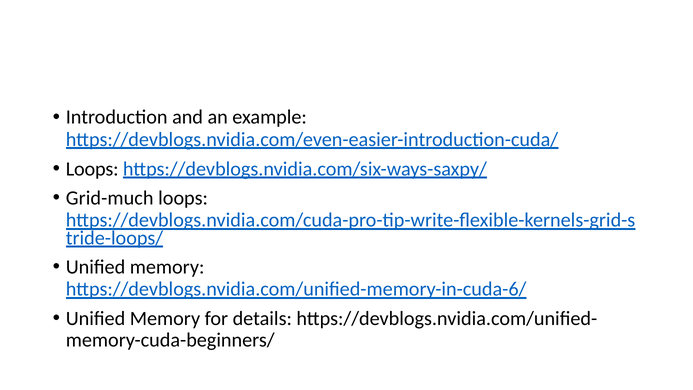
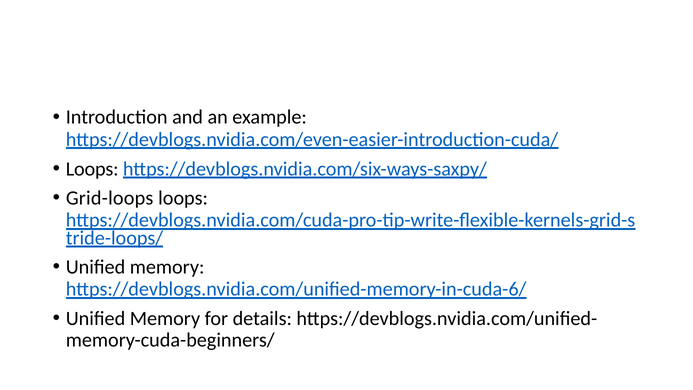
Grid-much: Grid-much -> Grid-loops
